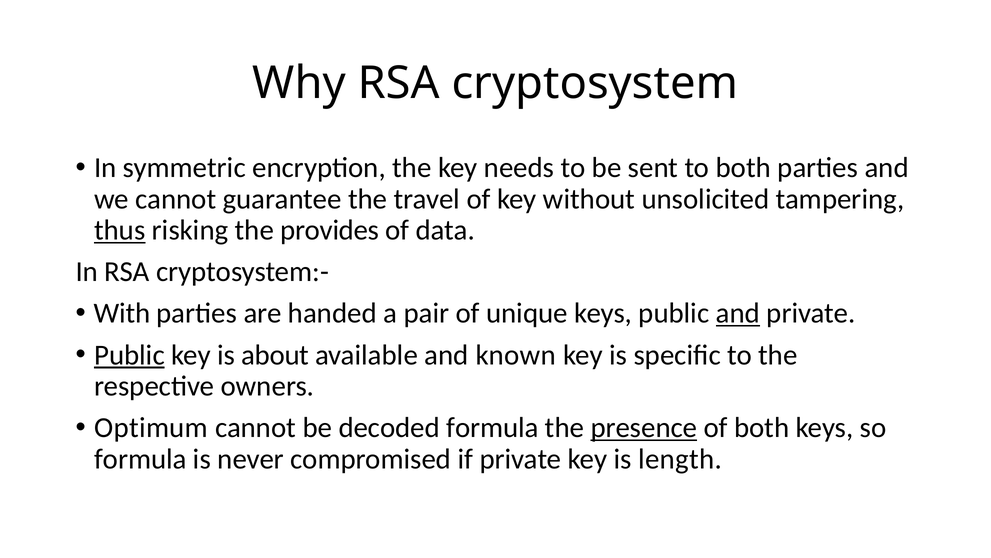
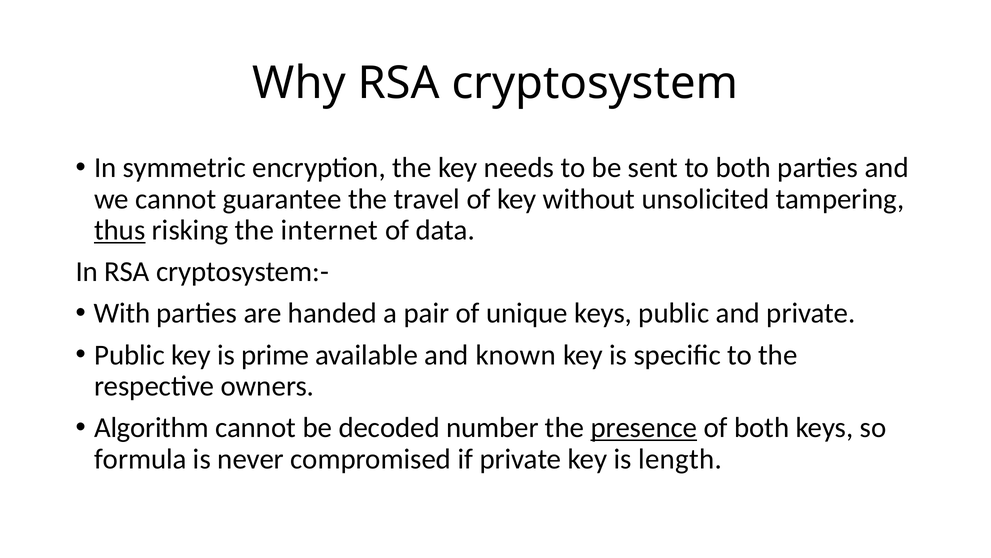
provides: provides -> internet
and at (738, 313) underline: present -> none
Public at (129, 355) underline: present -> none
about: about -> prime
Optimum: Optimum -> Algorithm
decoded formula: formula -> number
